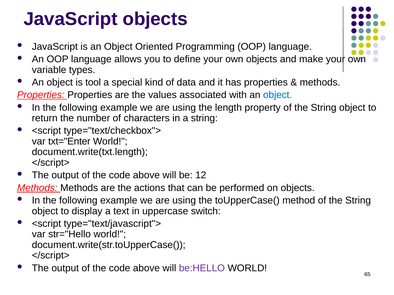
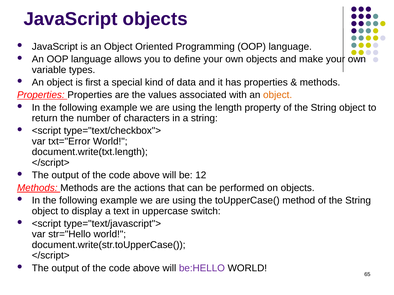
tool: tool -> first
object at (278, 95) colour: blue -> orange
txt="Enter: txt="Enter -> txt="Error
